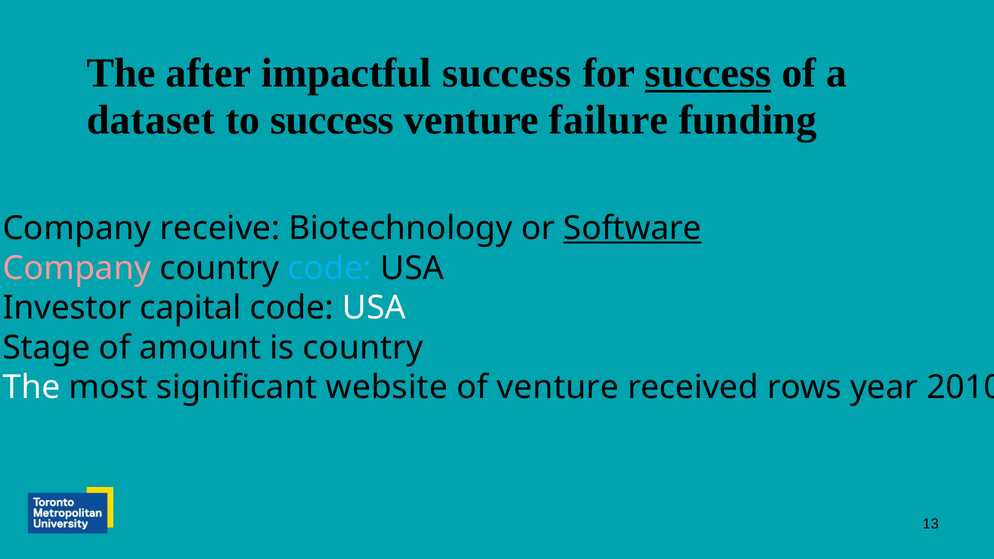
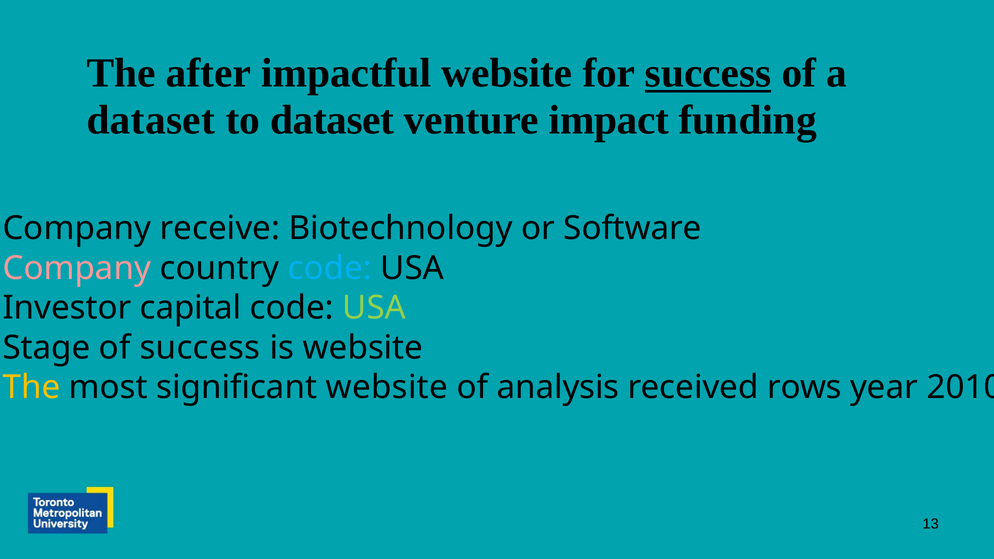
impactful success: success -> website
to success: success -> dataset
failure: failure -> impact
Software underline: present -> none
USA at (374, 308) colour: white -> light green
of amount: amount -> success
is country: country -> website
The at (31, 388) colour: white -> yellow
of venture: venture -> analysis
